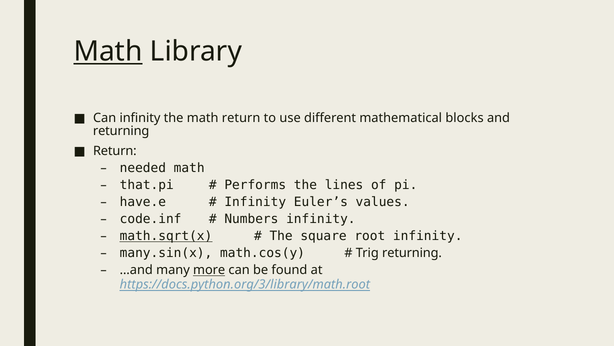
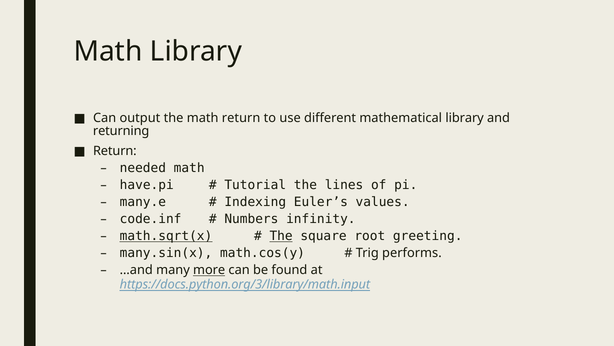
Math at (108, 52) underline: present -> none
Can infinity: infinity -> output
mathematical blocks: blocks -> library
that.pi: that.pi -> have.pi
Performs: Performs -> Tutorial
have.e: have.e -> many.e
Infinity at (255, 202): Infinity -> Indexing
The at (281, 236) underline: none -> present
root infinity: infinity -> greeting
Trig returning: returning -> performs
https://docs.python.org/3/library/math.root: https://docs.python.org/3/library/math.root -> https://docs.python.org/3/library/math.input
